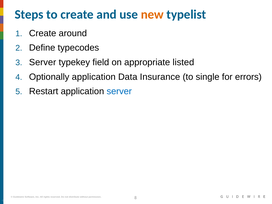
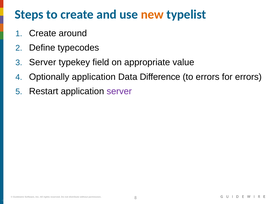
listed: listed -> value
Insurance: Insurance -> Difference
to single: single -> errors
server at (119, 91) colour: blue -> purple
